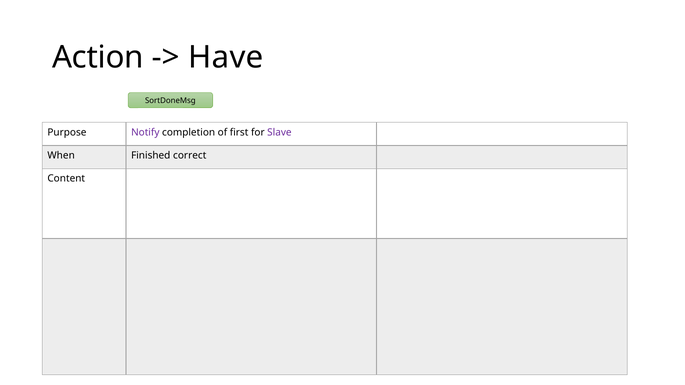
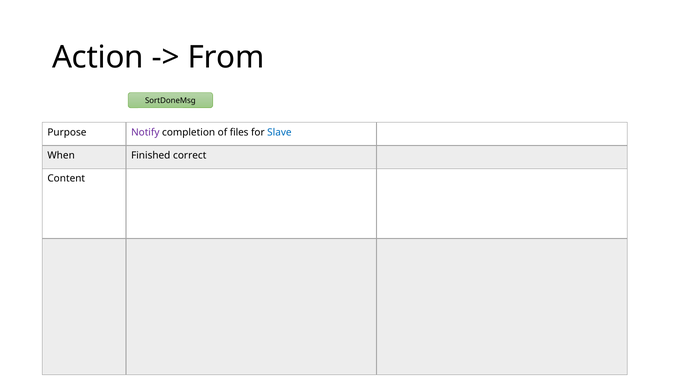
Have: Have -> From
first: first -> files
Slave colour: purple -> blue
